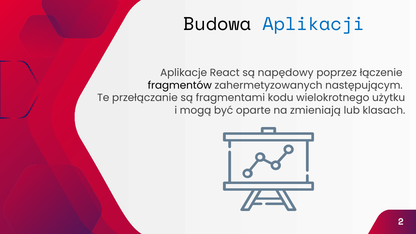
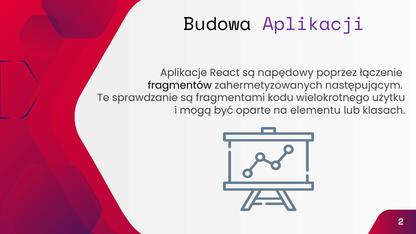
Aplikacji colour: blue -> purple
przełączanie: przełączanie -> sprawdzanie
zmieniają: zmieniają -> elementu
